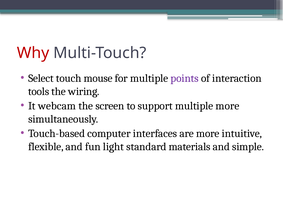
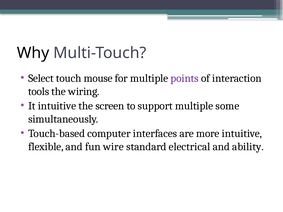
Why colour: red -> black
It webcam: webcam -> intuitive
multiple more: more -> some
light: light -> wire
materials: materials -> electrical
simple: simple -> ability
